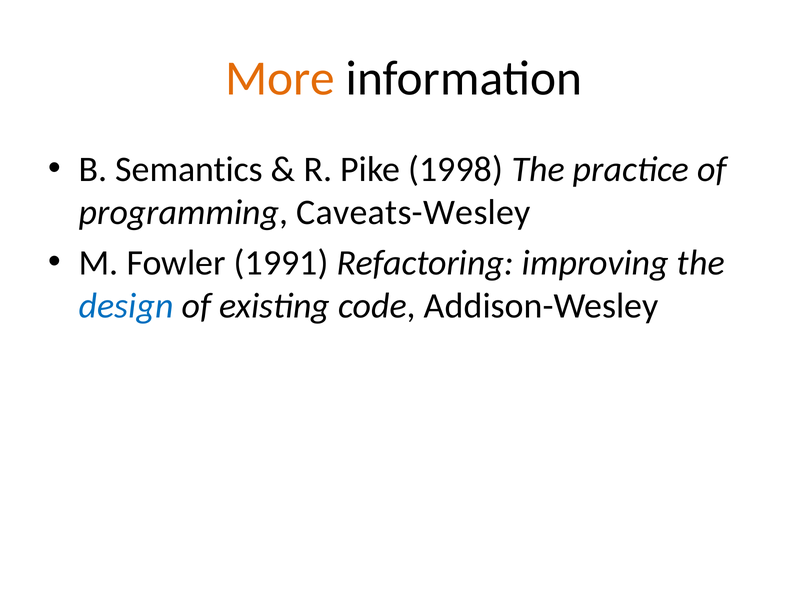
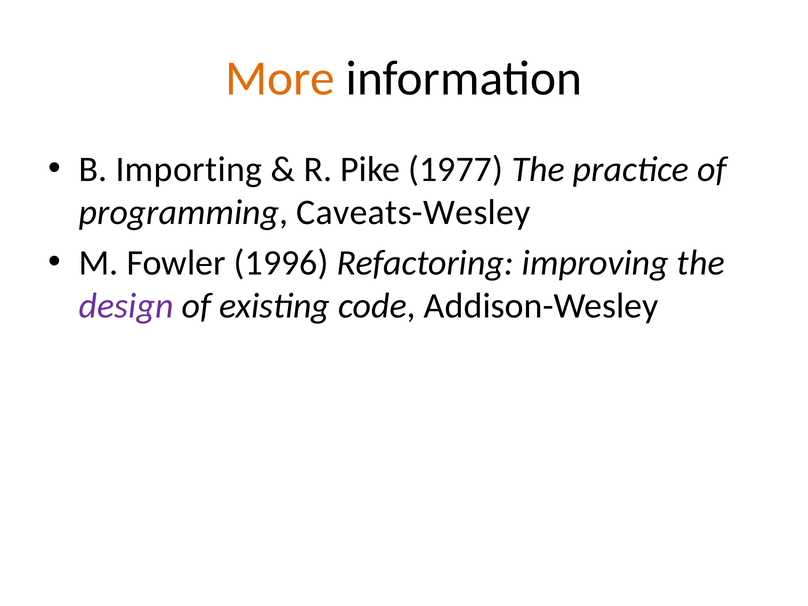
Semantics: Semantics -> Importing
1998: 1998 -> 1977
1991: 1991 -> 1996
design colour: blue -> purple
